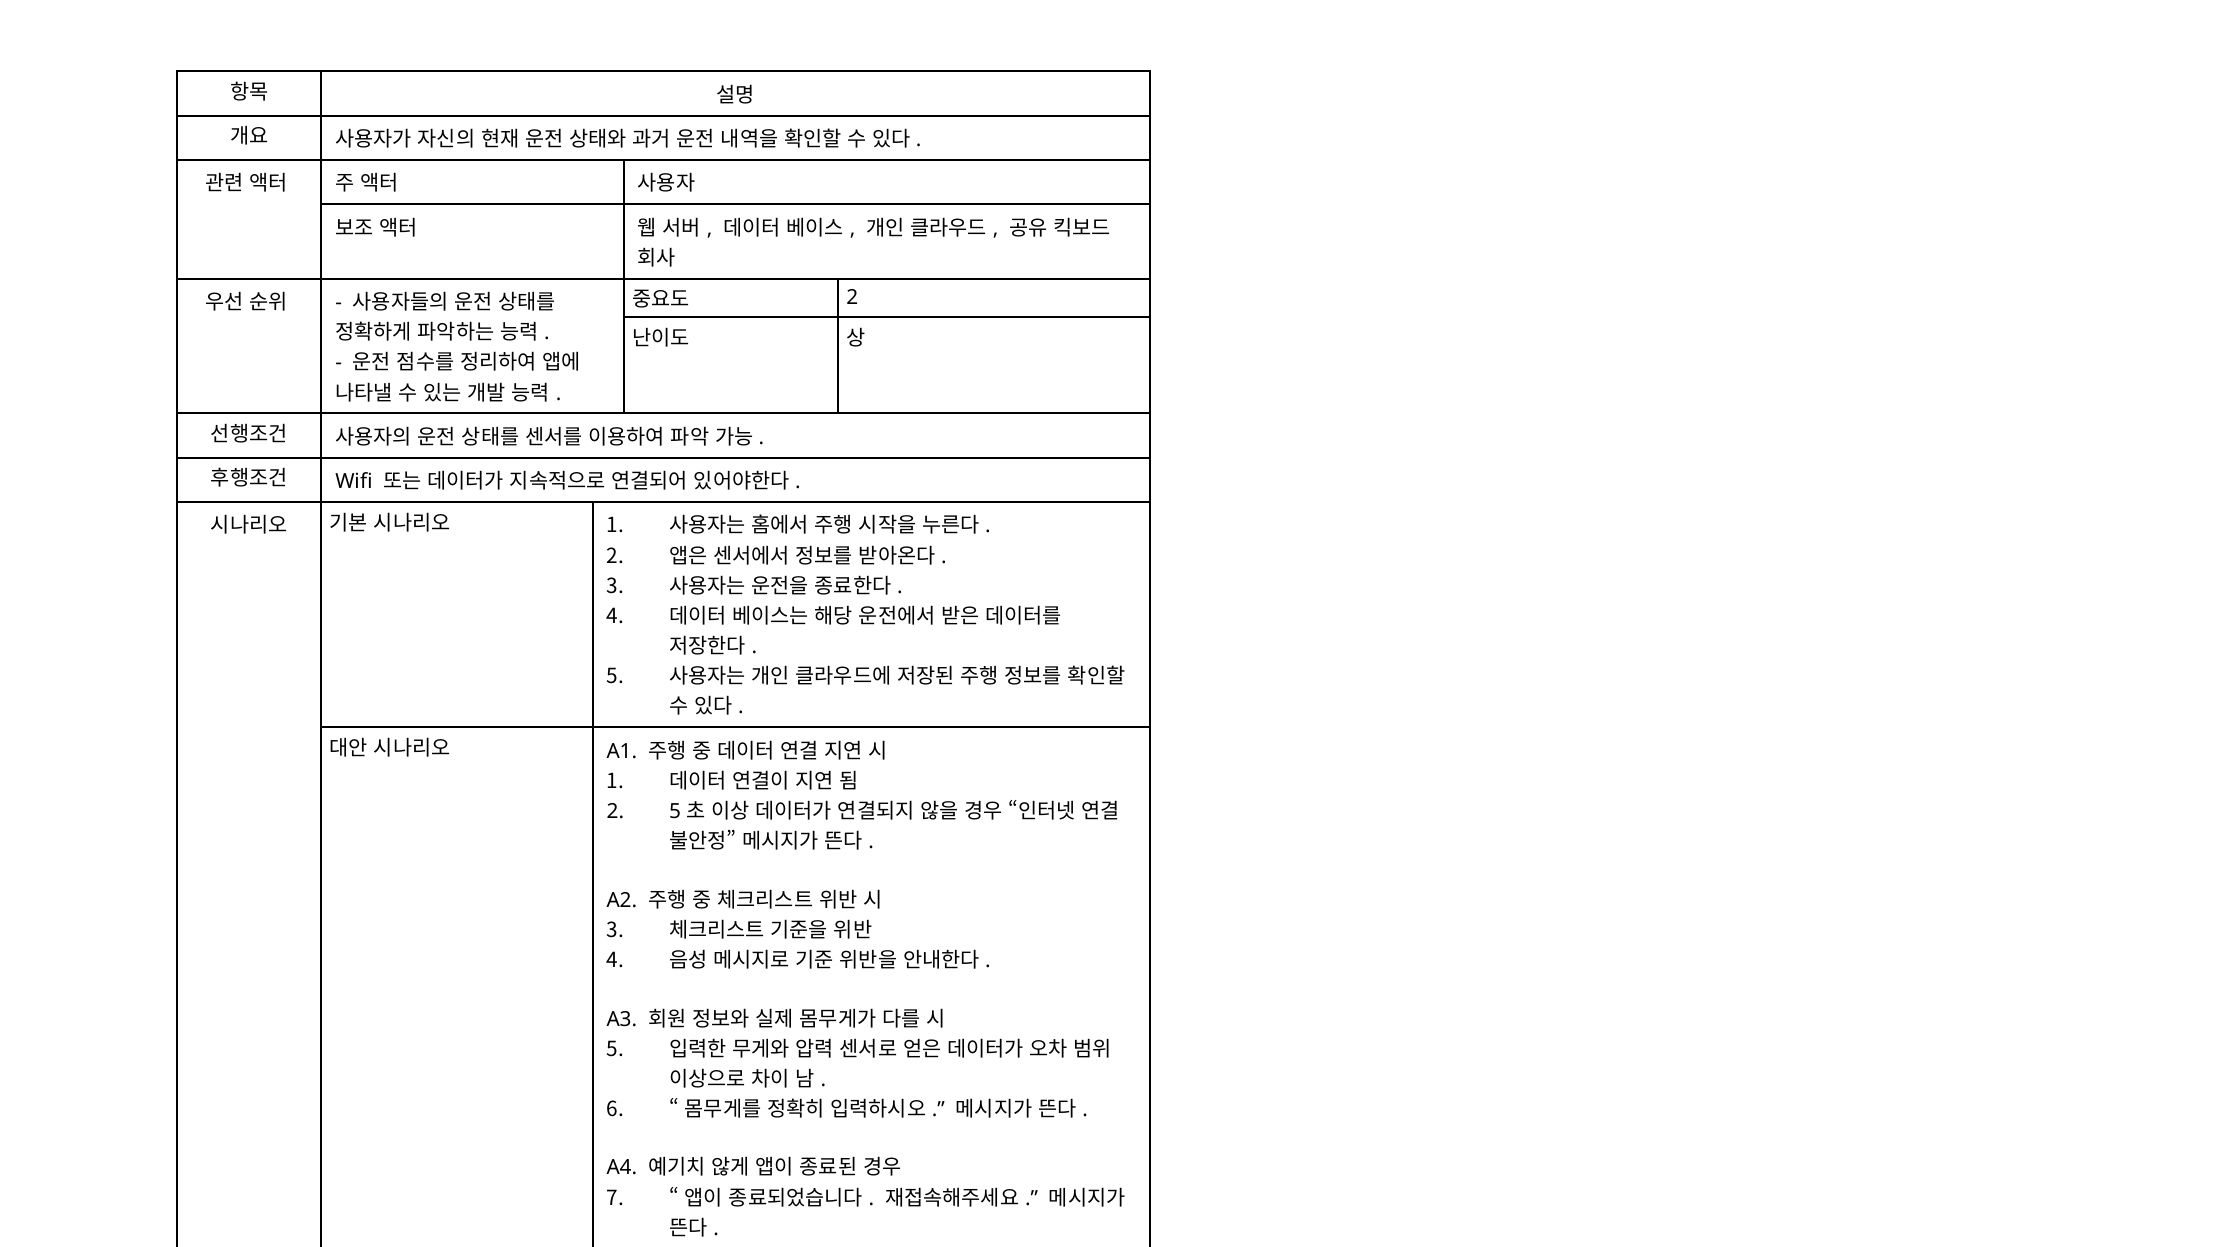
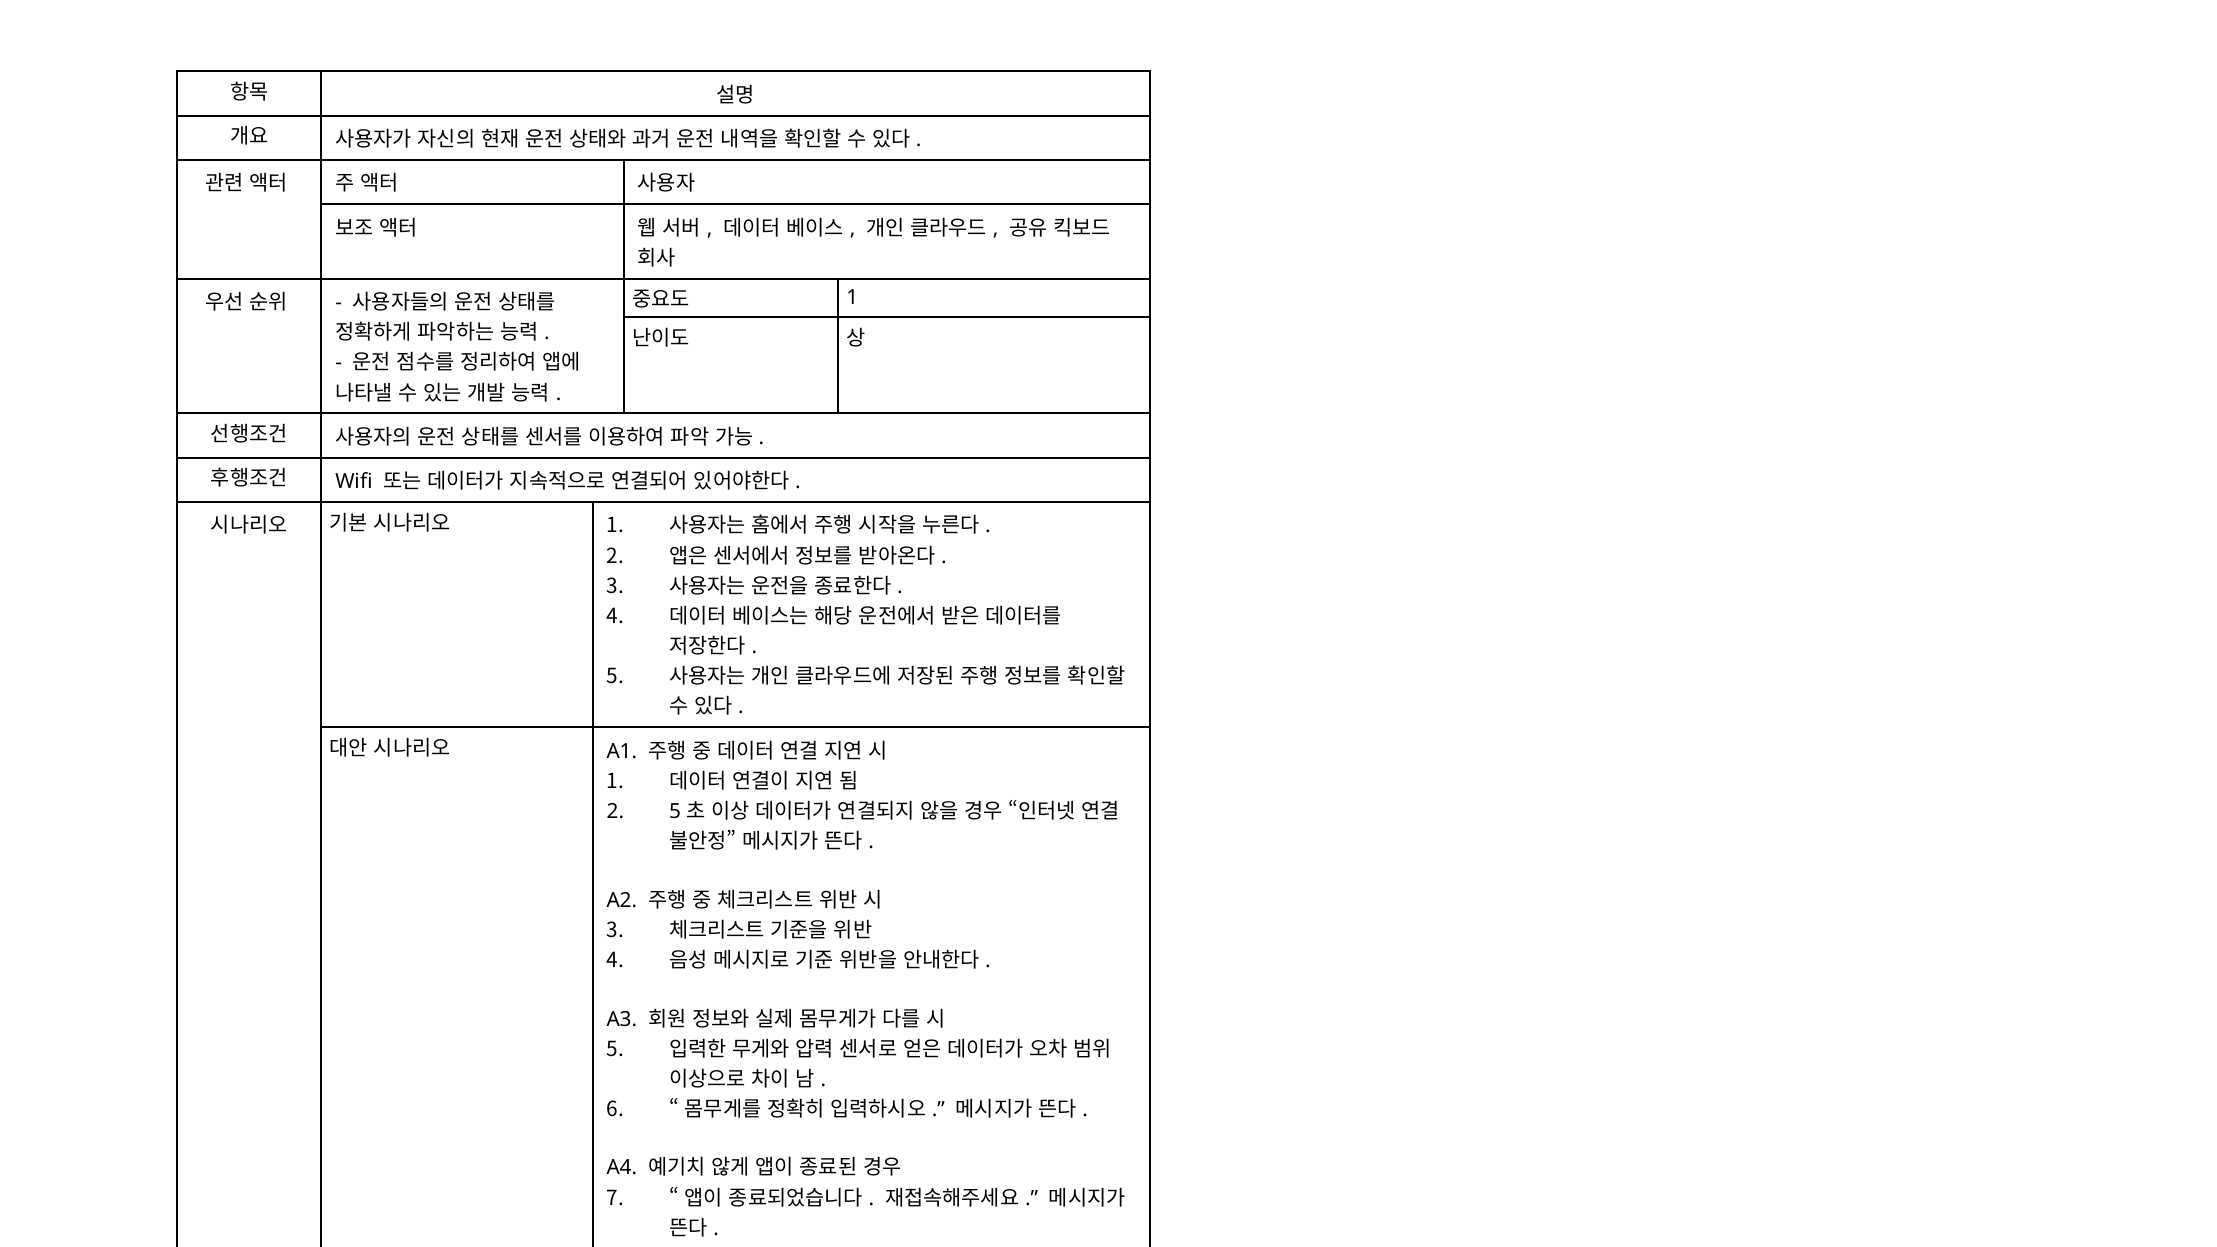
2 at (852, 298): 2 -> 1
